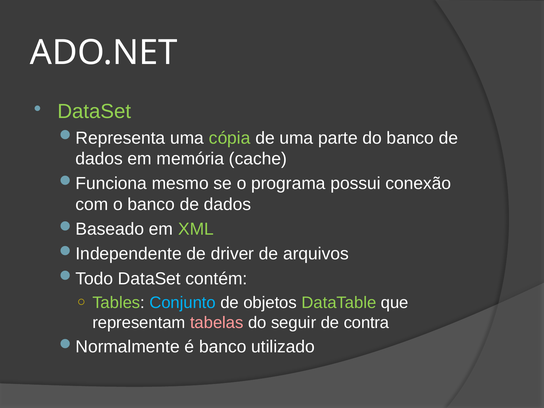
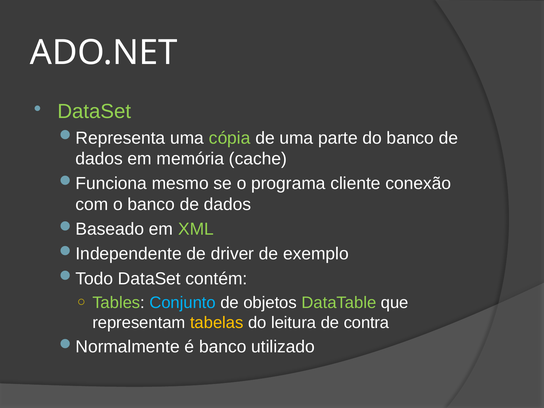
possui: possui -> cliente
arquivos: arquivos -> exemplo
tabelas colour: pink -> yellow
seguir: seguir -> leitura
